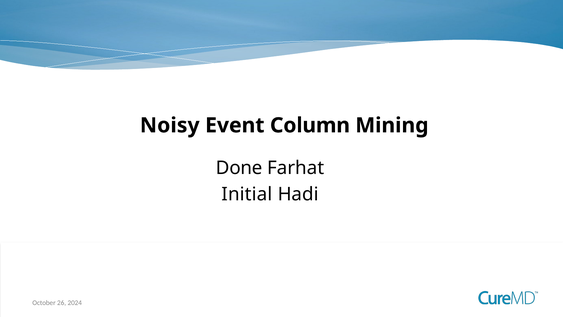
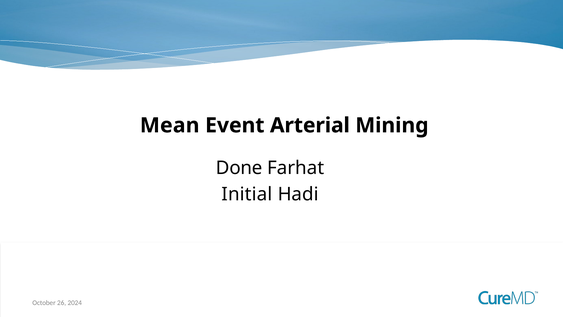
Noisy: Noisy -> Mean
Column: Column -> Arterial
